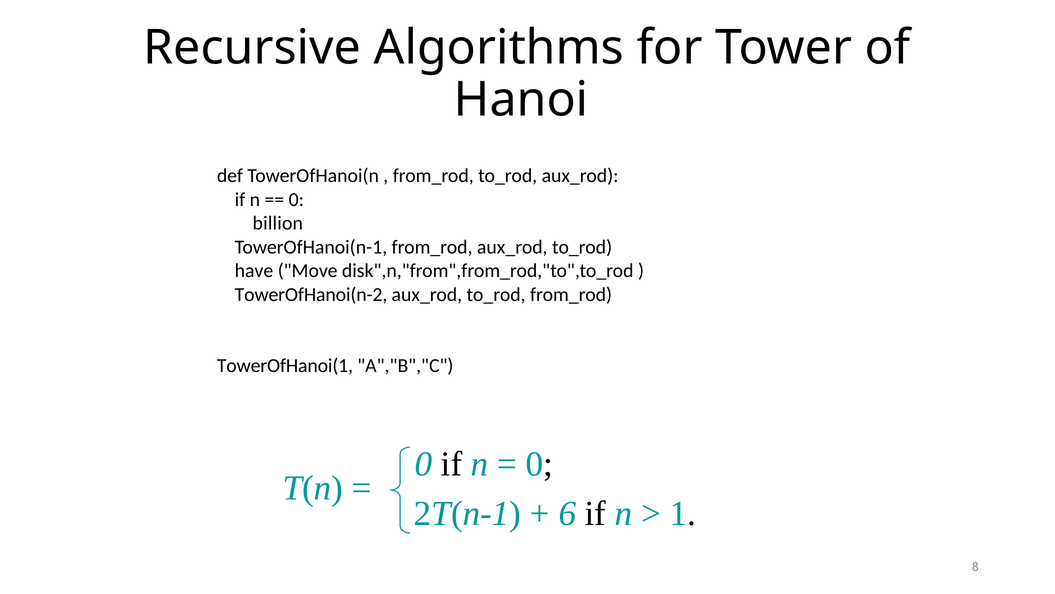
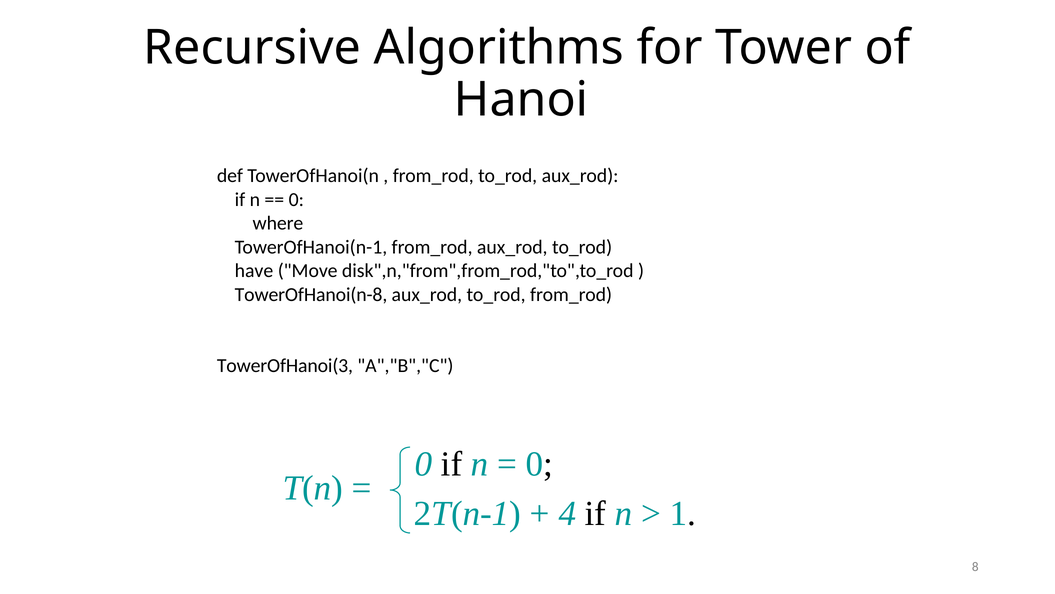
billion: billion -> where
TowerOfHanoi(n-2: TowerOfHanoi(n-2 -> TowerOfHanoi(n-8
TowerOfHanoi(1: TowerOfHanoi(1 -> TowerOfHanoi(3
6: 6 -> 4
